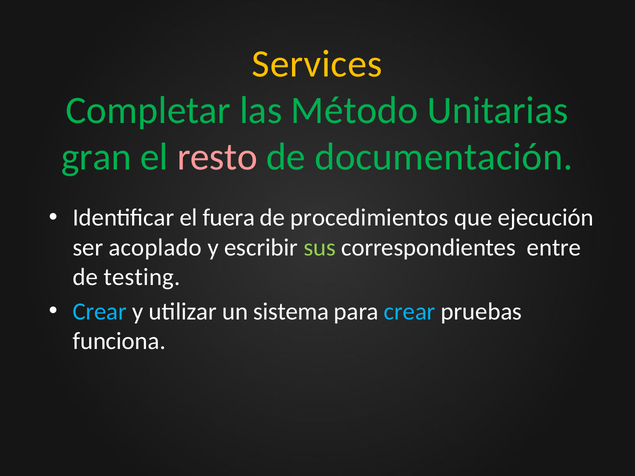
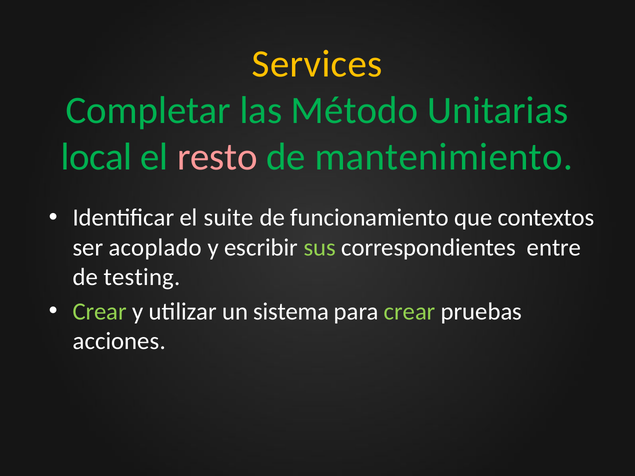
gran: gran -> local
documentación: documentación -> mantenimiento
fuera: fuera -> suite
procedimientos: procedimientos -> funcionamiento
ejecución: ejecución -> contextos
Crear at (100, 312) colour: light blue -> light green
crear at (410, 312) colour: light blue -> light green
funciona: funciona -> acciones
